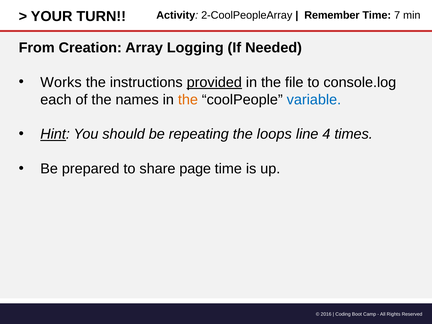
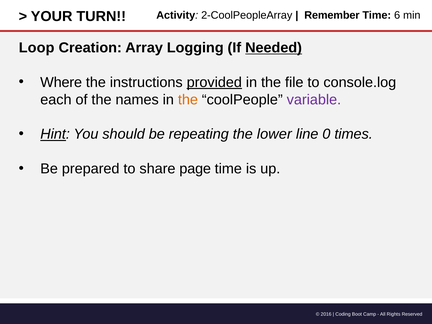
7: 7 -> 6
From: From -> Loop
Needed underline: none -> present
Works: Works -> Where
variable colour: blue -> purple
loops: loops -> lower
4: 4 -> 0
